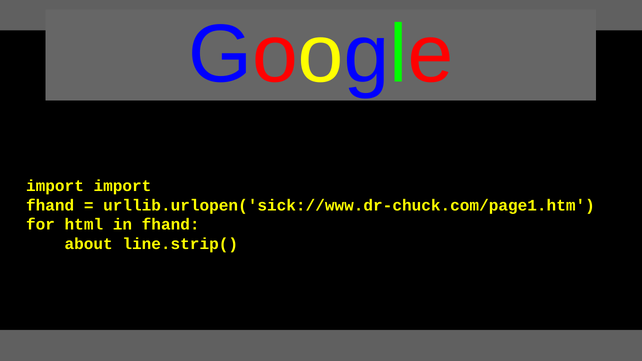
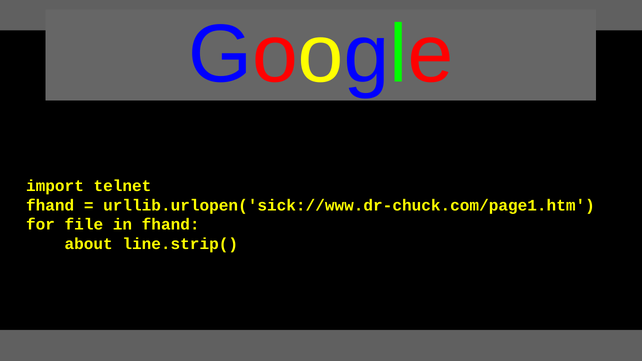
import import: import -> telnet
html: html -> file
